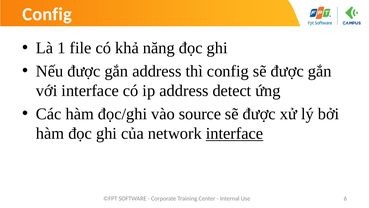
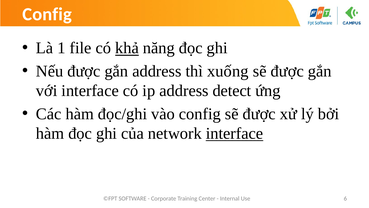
khả underline: none -> present
thì config: config -> xuống
vào source: source -> config
